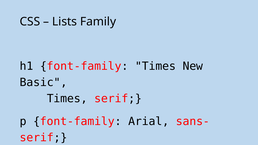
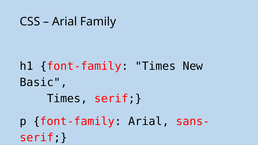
Lists at (65, 22): Lists -> Arial
